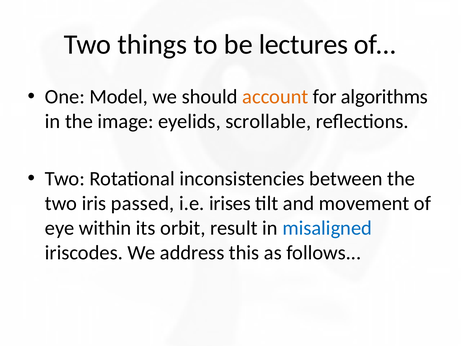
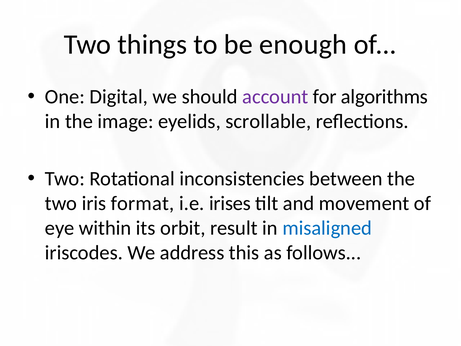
lectures: lectures -> enough
Model: Model -> Digital
account colour: orange -> purple
passed: passed -> format
